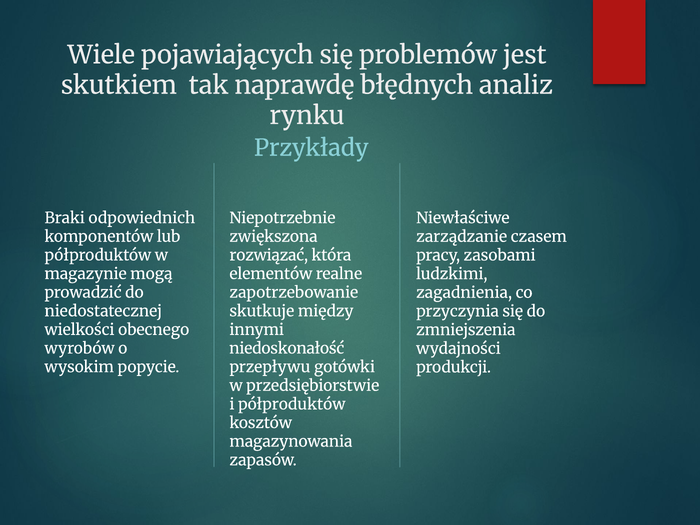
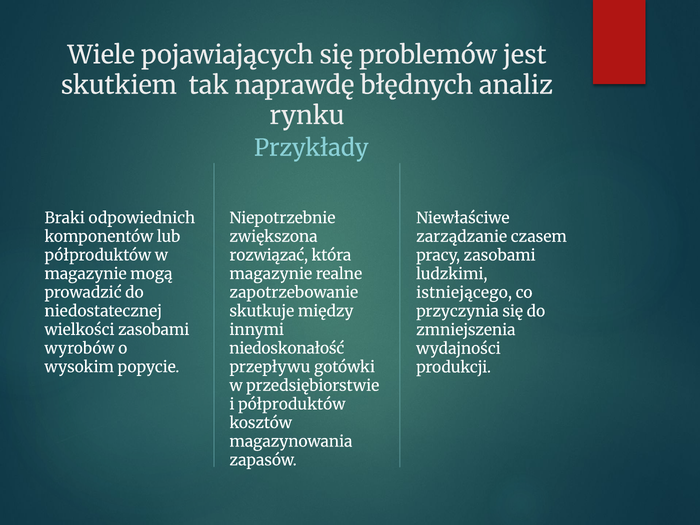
elementów at (271, 274): elementów -> magazynie
zagadnienia: zagadnienia -> istniejącego
wielkości obecnego: obecnego -> zasobami
